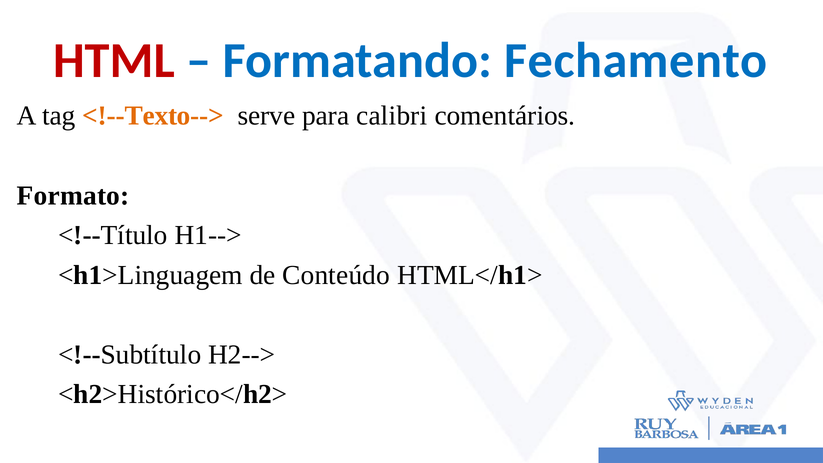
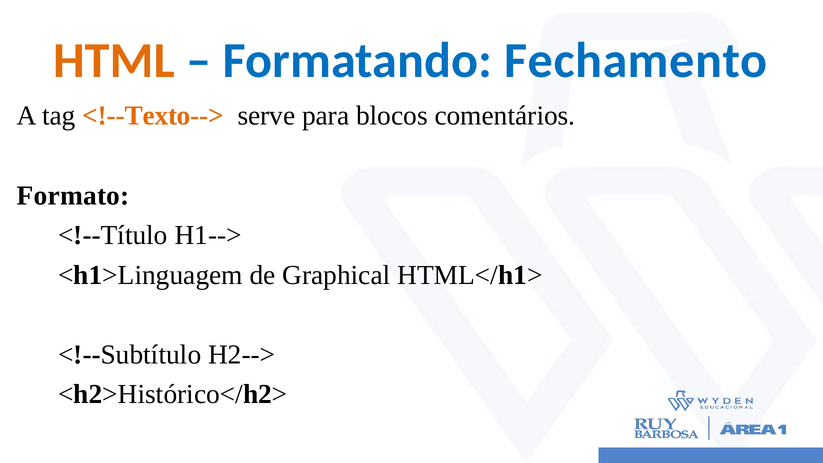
HTML colour: red -> orange
calibri: calibri -> blocos
Conteúdo: Conteúdo -> Graphical
